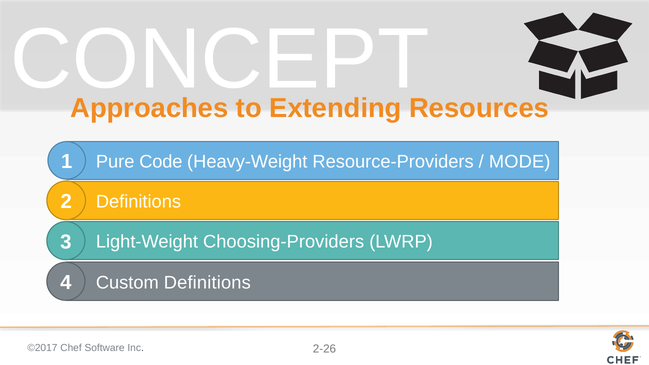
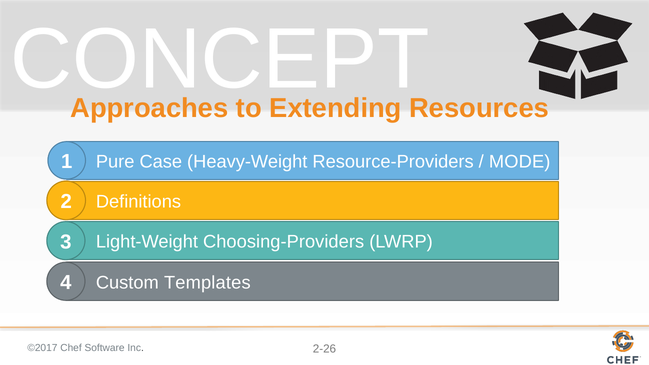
Code: Code -> Case
Custom Definitions: Definitions -> Templates
